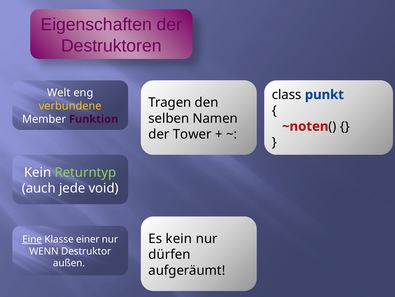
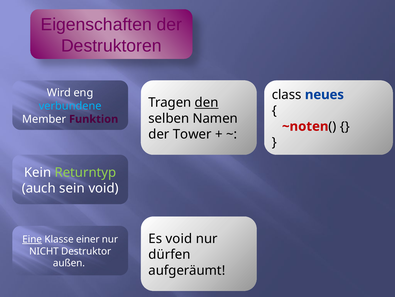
Welt: Welt -> Wird
punkt: punkt -> neues
den underline: none -> present
verbundene colour: yellow -> light blue
jede: jede -> sein
Es kein: kein -> void
WENN: WENN -> NICHT
